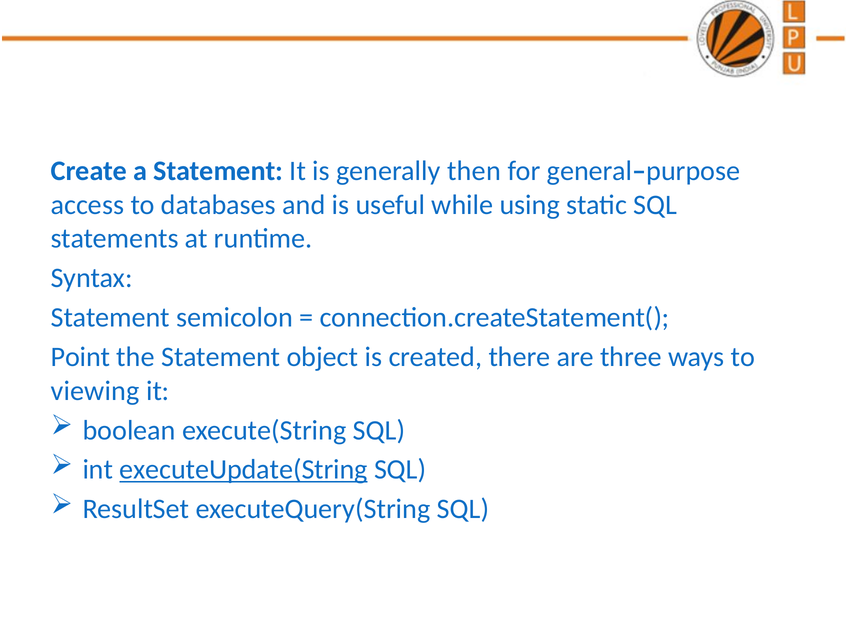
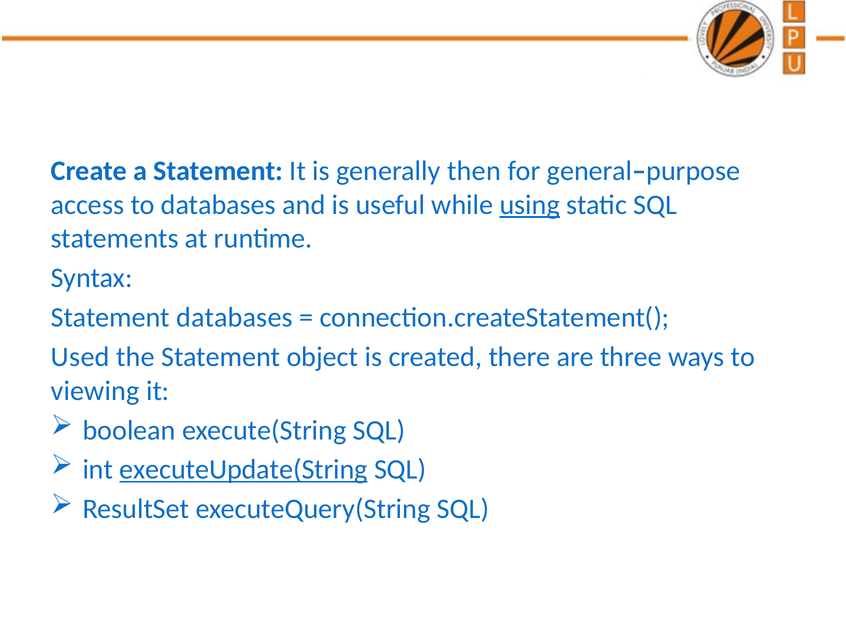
using underline: none -> present
Statement semicolon: semicolon -> databases
Point: Point -> Used
